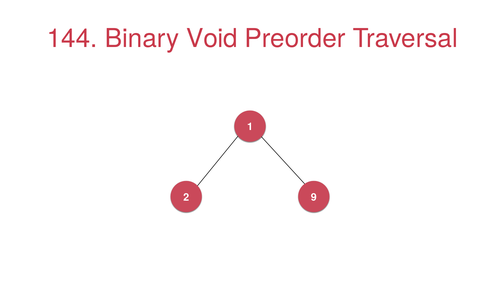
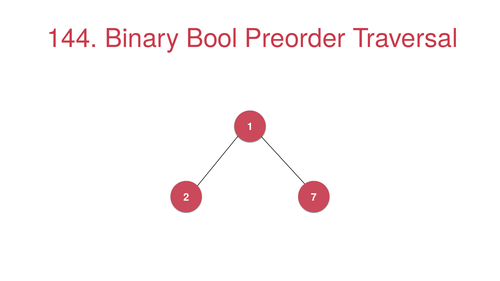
Void: Void -> Bool
9: 9 -> 7
